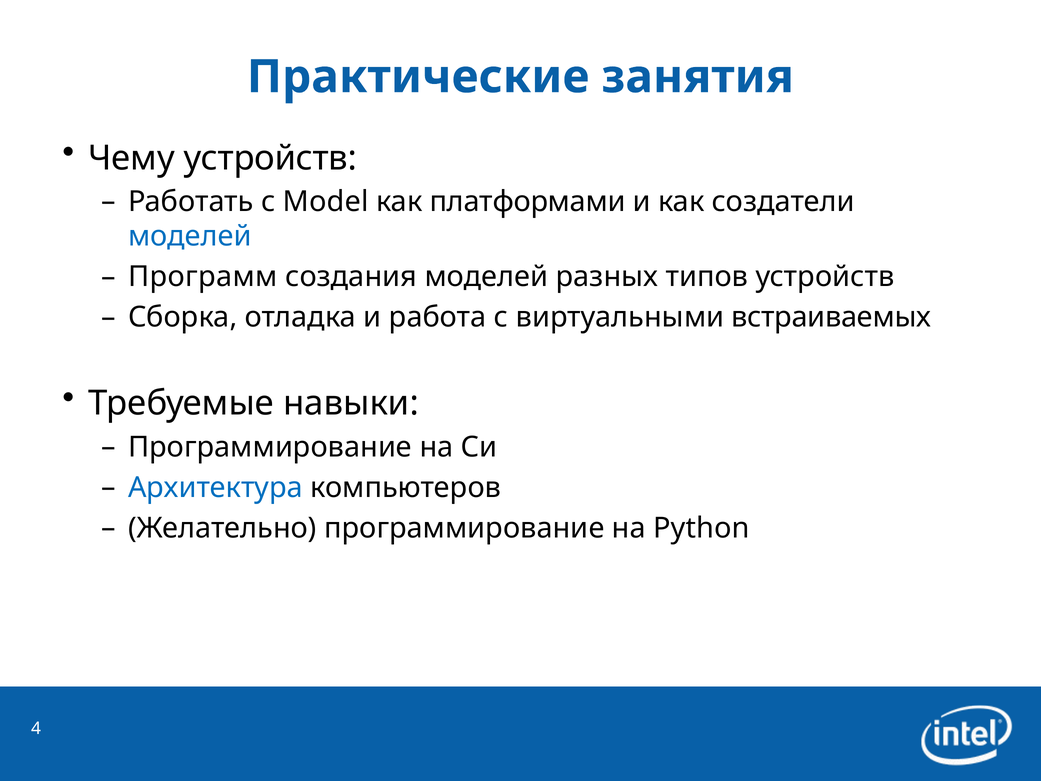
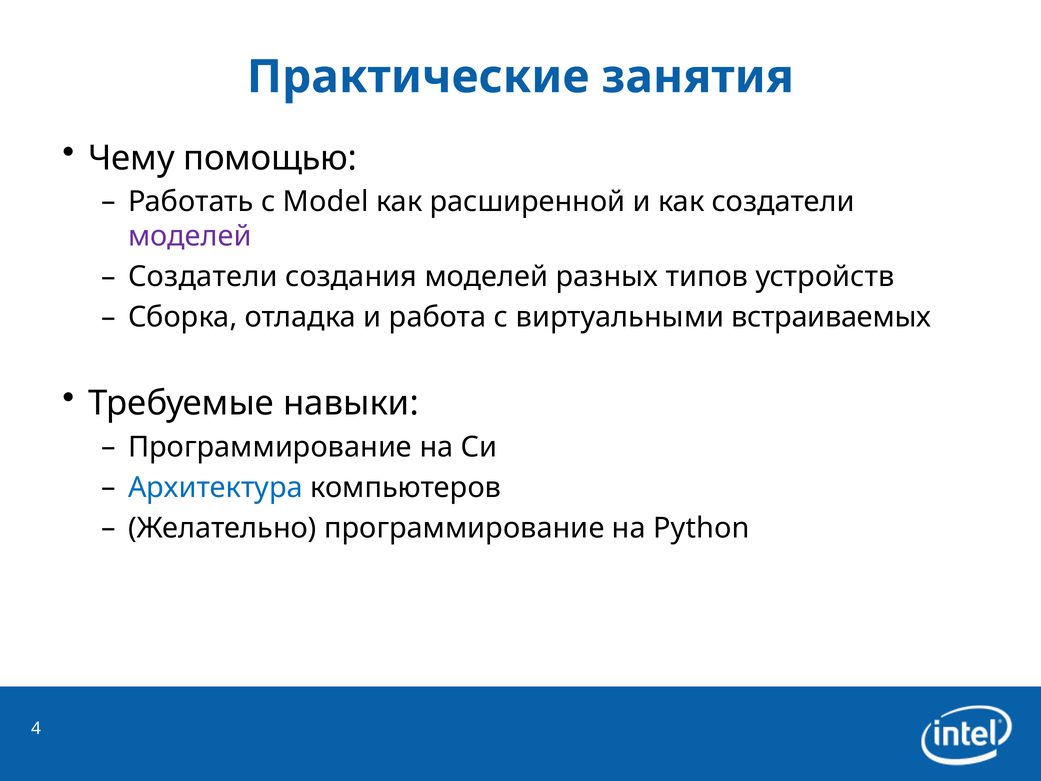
Чему устройств: устройств -> помощью
платформами: платформами -> расширенной
моделей at (190, 236) colour: blue -> purple
Программ at (203, 277): Программ -> Создатели
